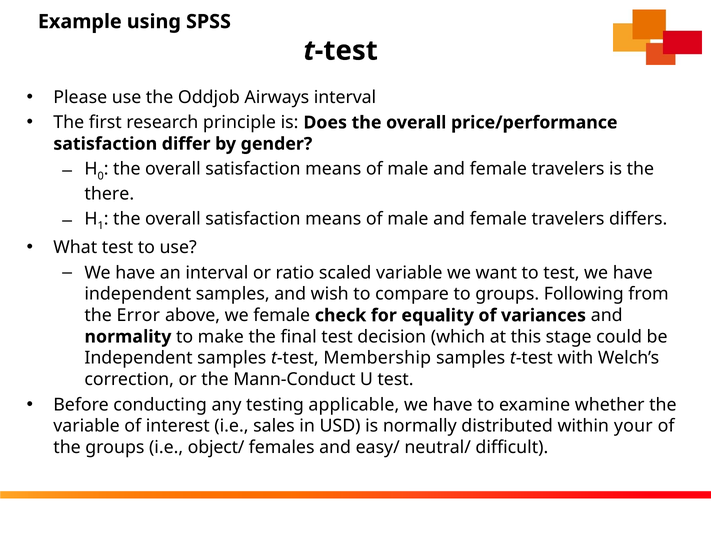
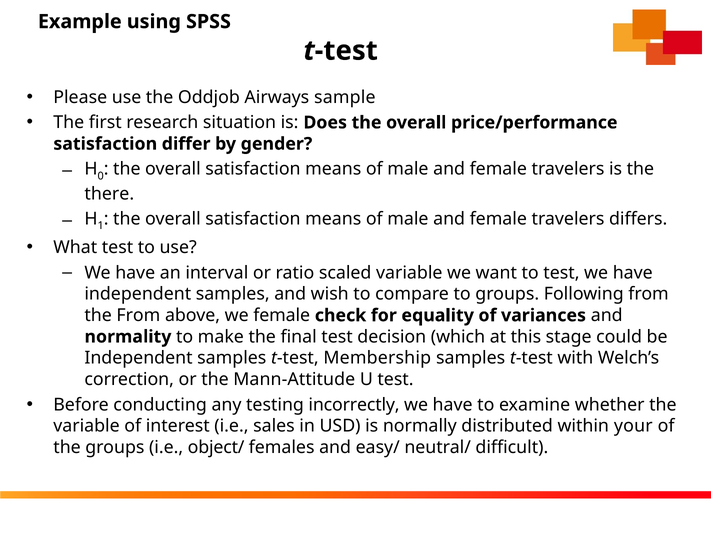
Airways interval: interval -> sample
principle: principle -> situation
the Error: Error -> From
Mann-Conduct: Mann-Conduct -> Mann-Attitude
applicable: applicable -> incorrectly
